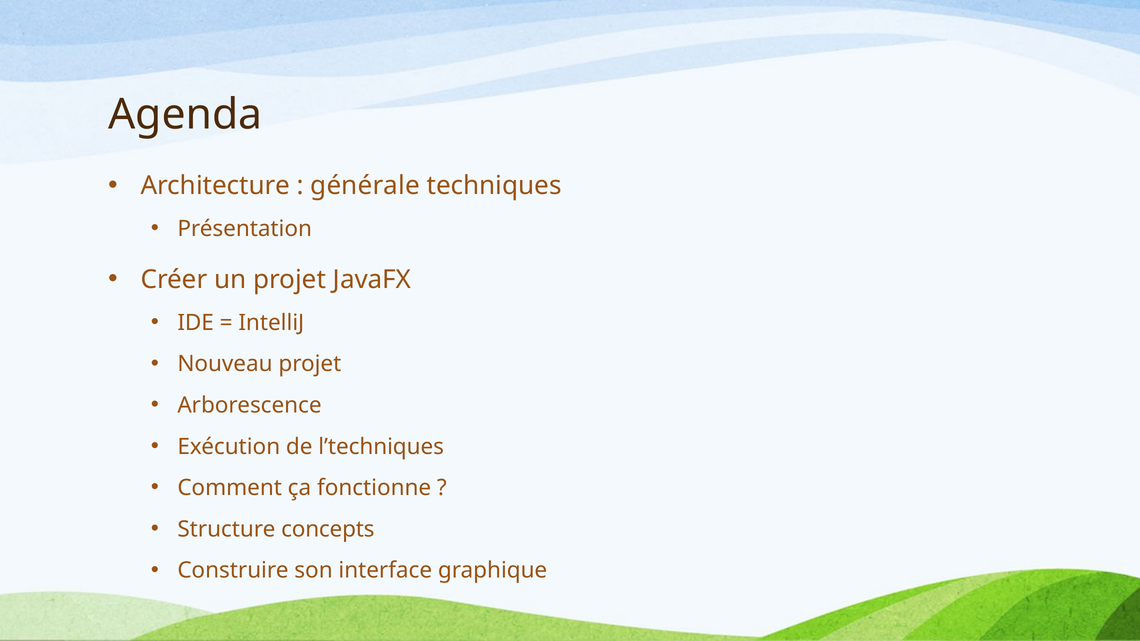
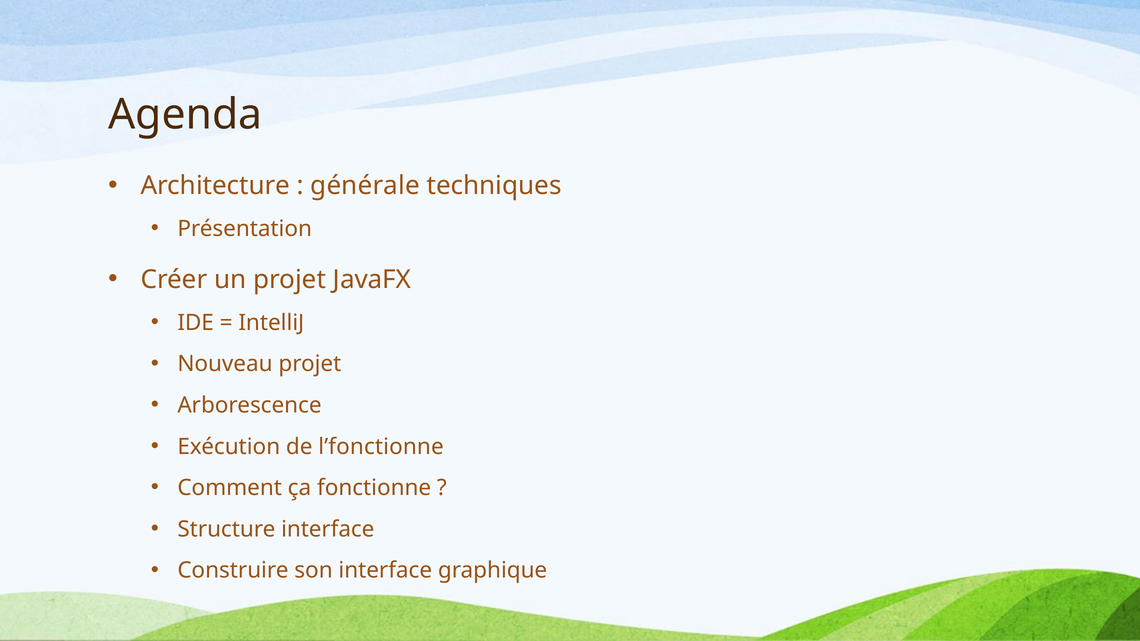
l’techniques: l’techniques -> l’fonctionne
Structure concepts: concepts -> interface
